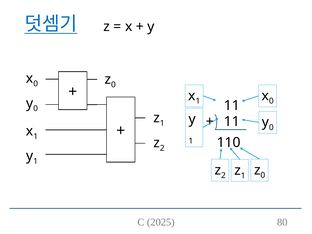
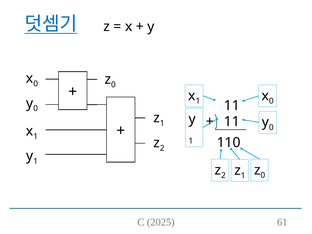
80: 80 -> 61
